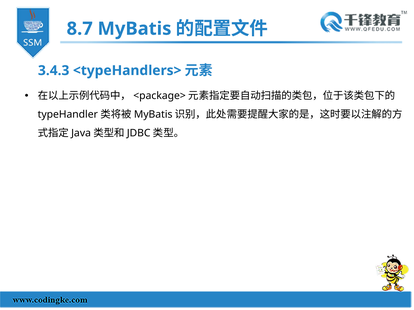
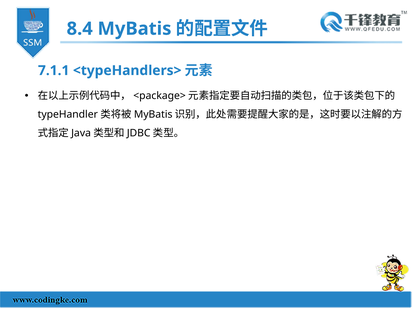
8.7: 8.7 -> 8.4
3.4.3: 3.4.3 -> 7.1.1
